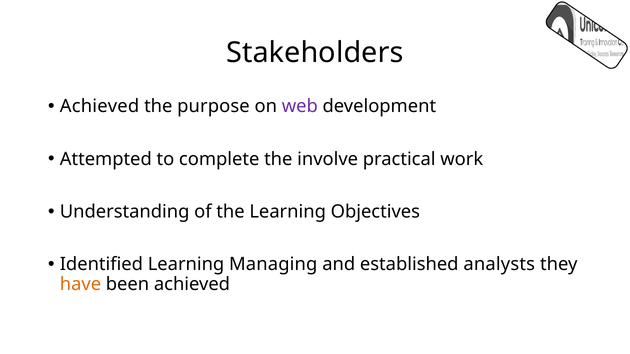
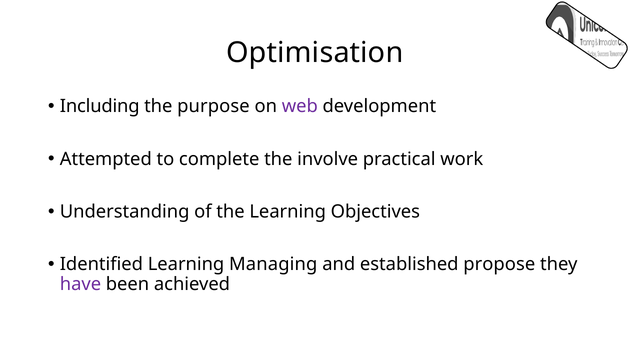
Stakeholders: Stakeholders -> Optimisation
Achieved at (100, 106): Achieved -> Including
analysts: analysts -> propose
have colour: orange -> purple
